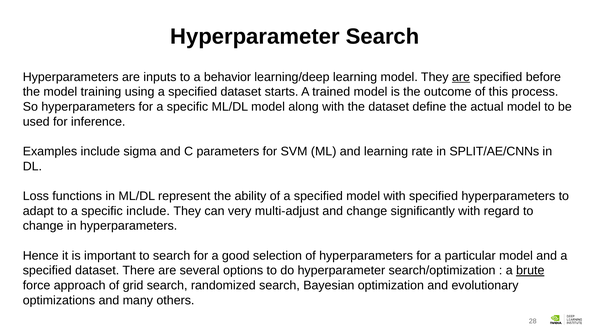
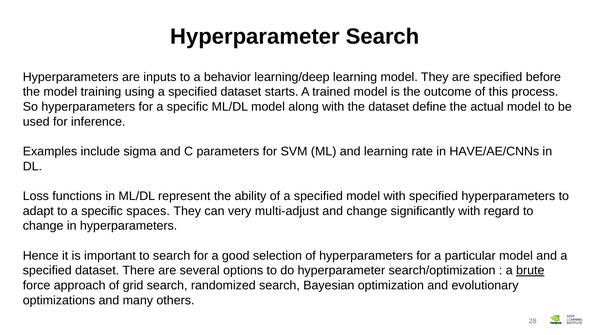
are at (461, 77) underline: present -> none
SPLIT/AE/CNNs: SPLIT/AE/CNNs -> HAVE/AE/CNNs
specific include: include -> spaces
